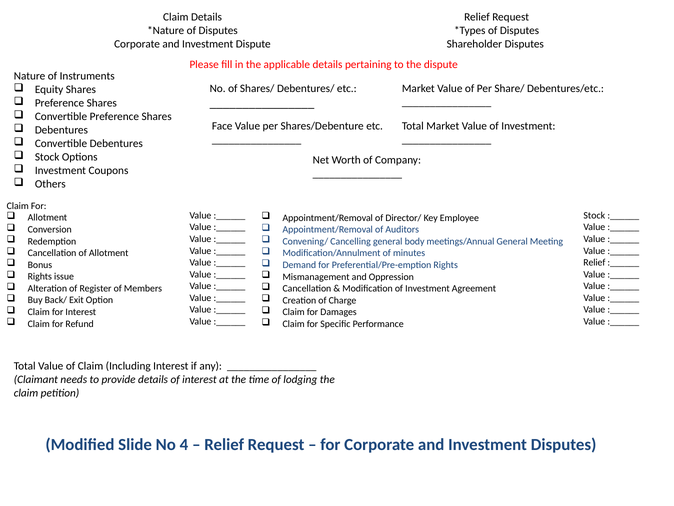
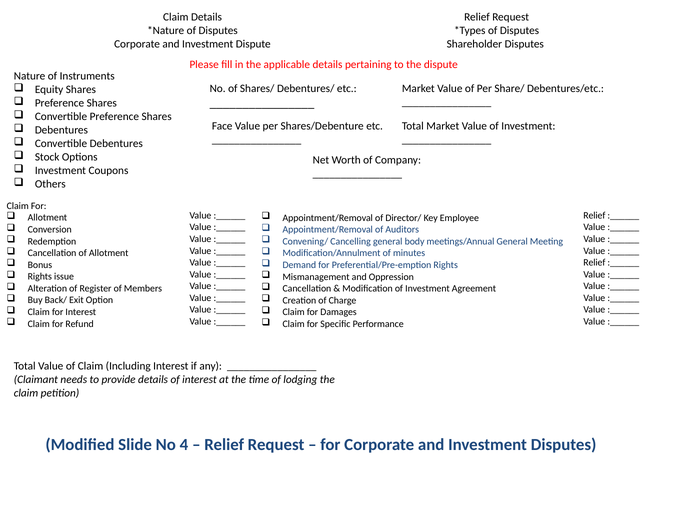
Stock at (594, 215): Stock -> Relief
